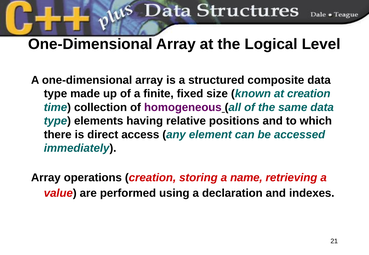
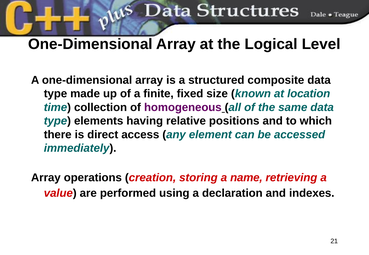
at creation: creation -> location
